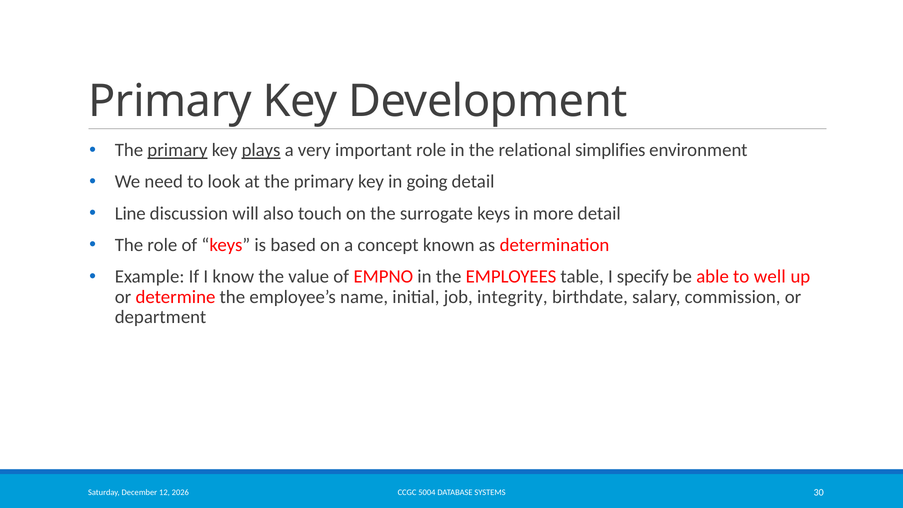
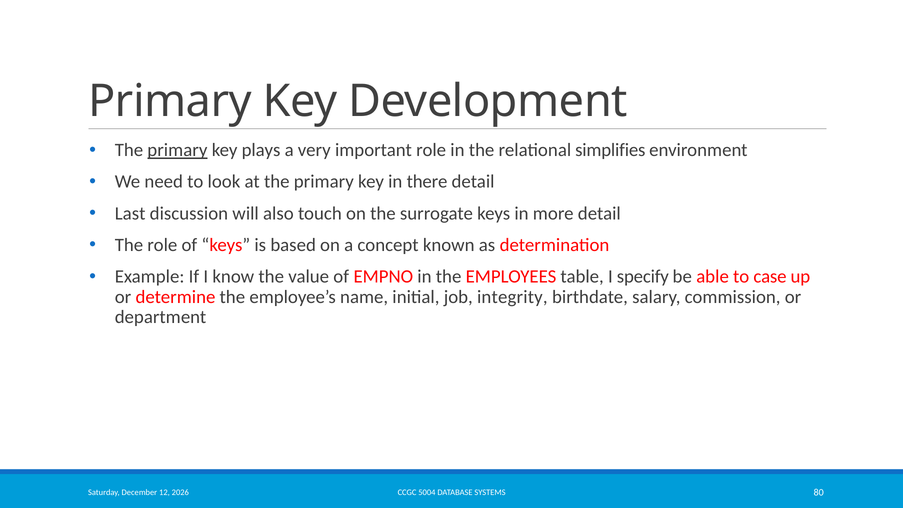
plays underline: present -> none
going: going -> there
Line: Line -> Last
well: well -> case
30: 30 -> 80
